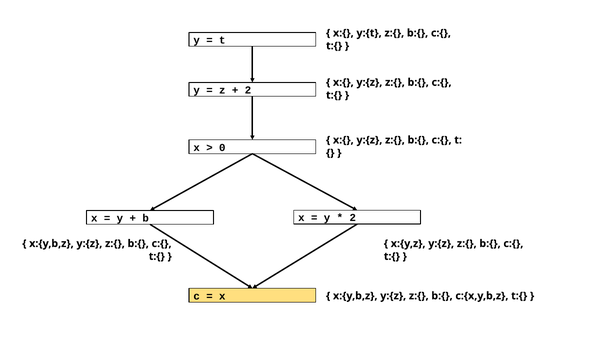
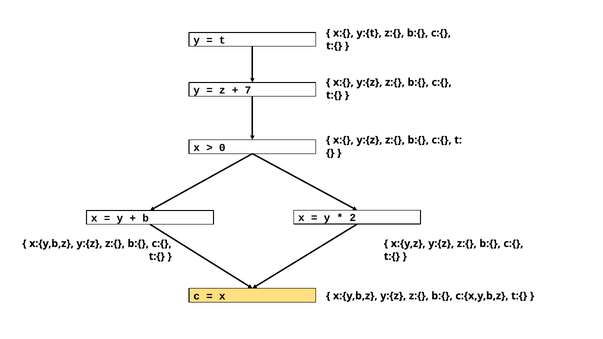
2 at (248, 90): 2 -> 7
